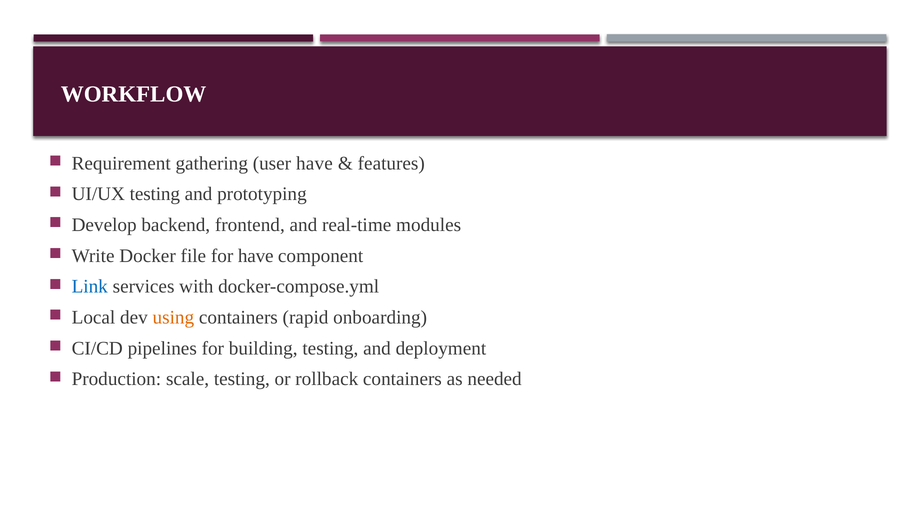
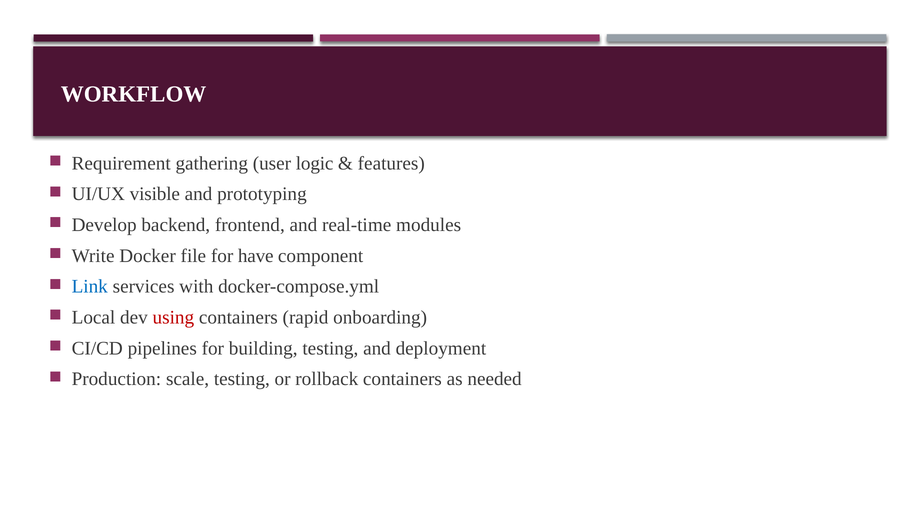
user have: have -> logic
UI/UX testing: testing -> visible
using colour: orange -> red
